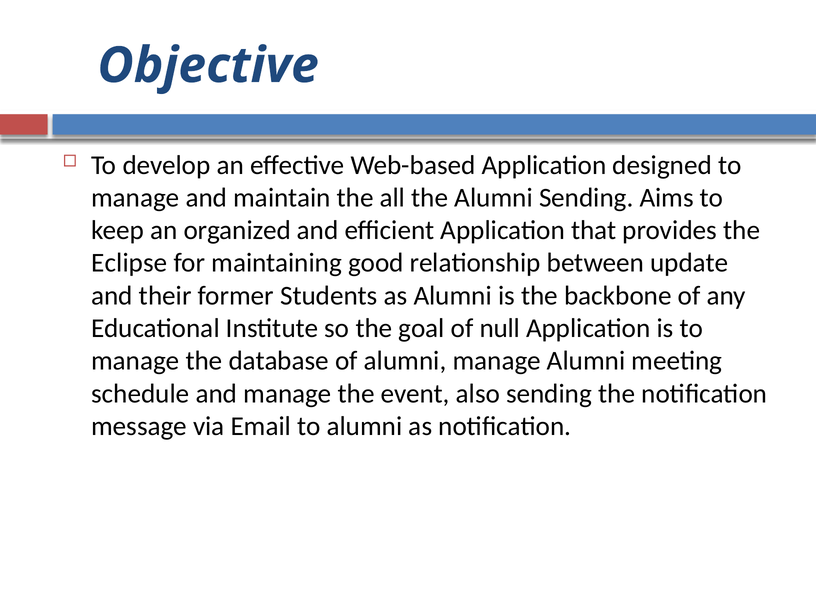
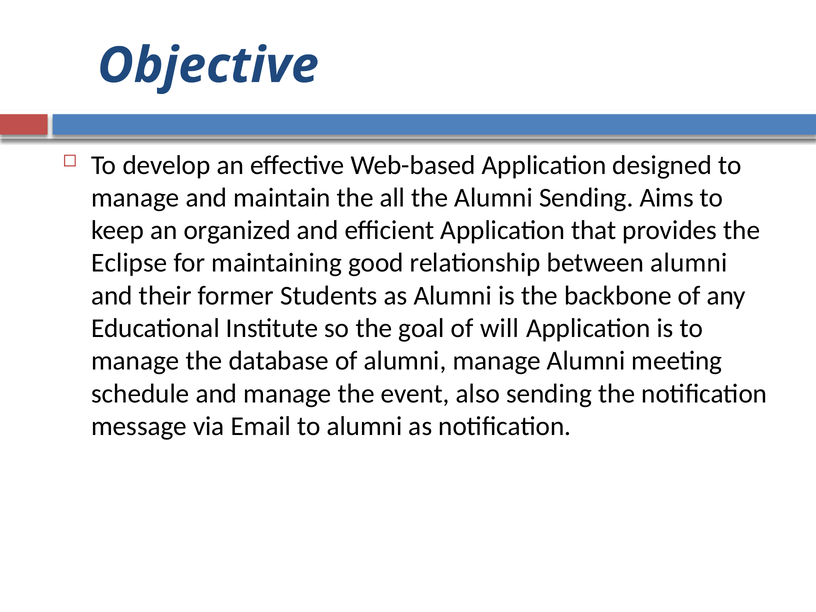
between update: update -> alumni
null: null -> will
